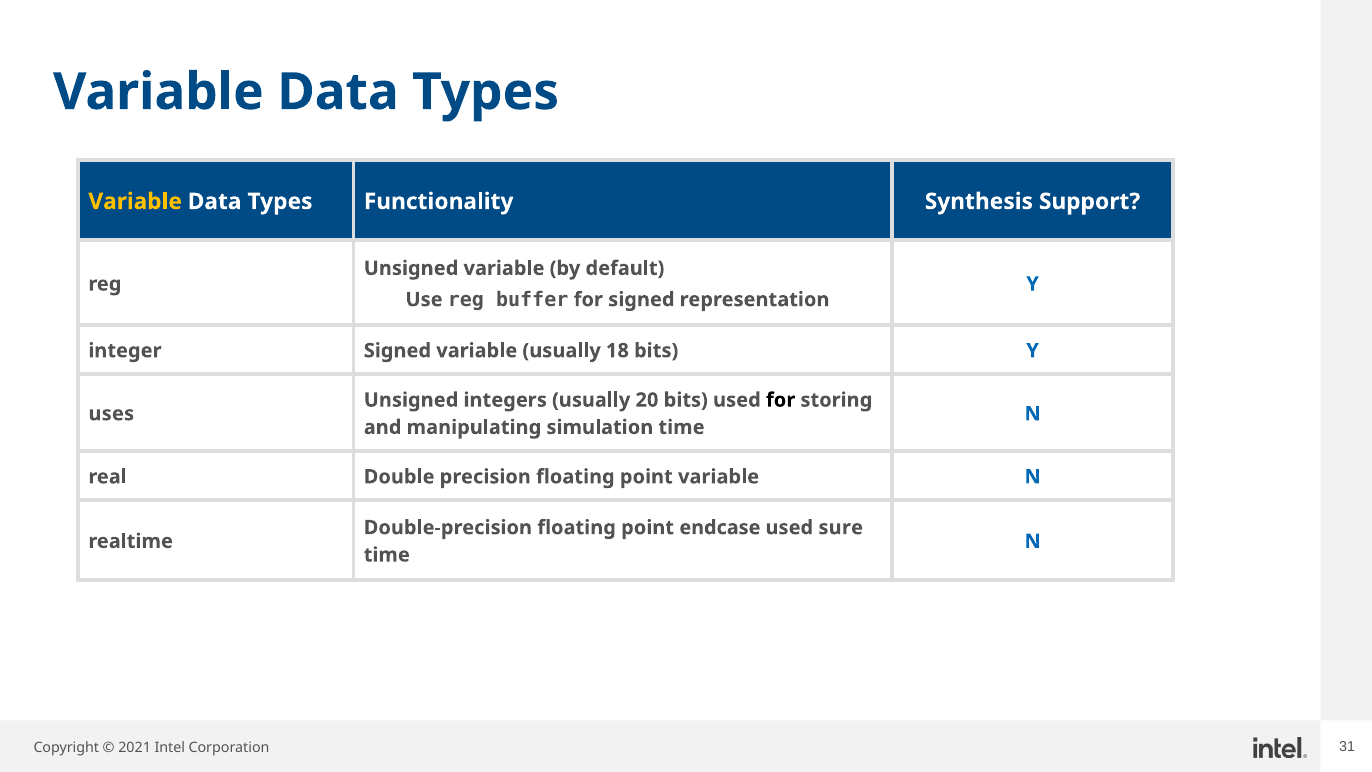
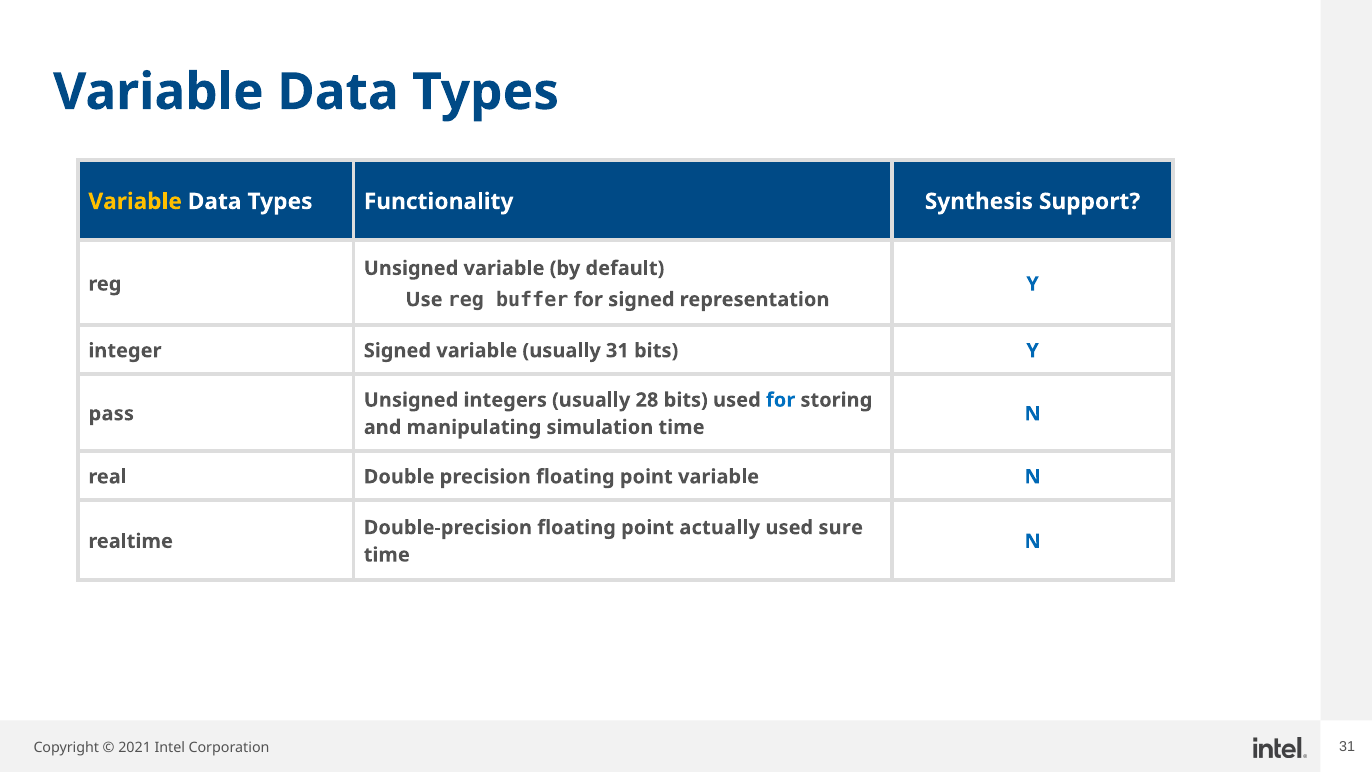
usually 18: 18 -> 31
20: 20 -> 28
for at (781, 400) colour: black -> blue
uses: uses -> pass
endcase: endcase -> actually
